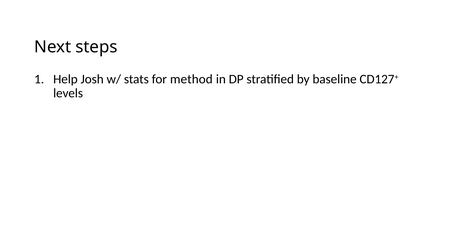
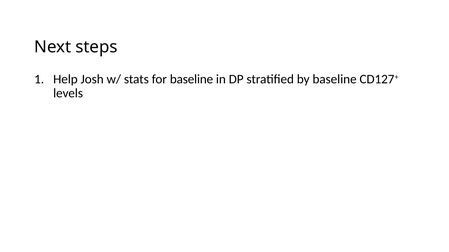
for method: method -> baseline
